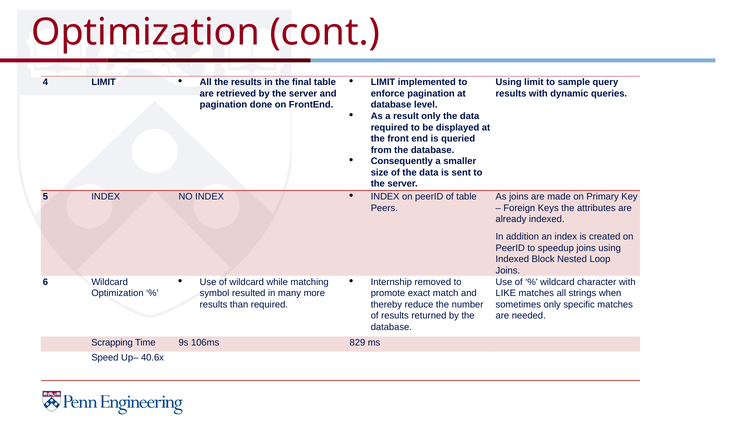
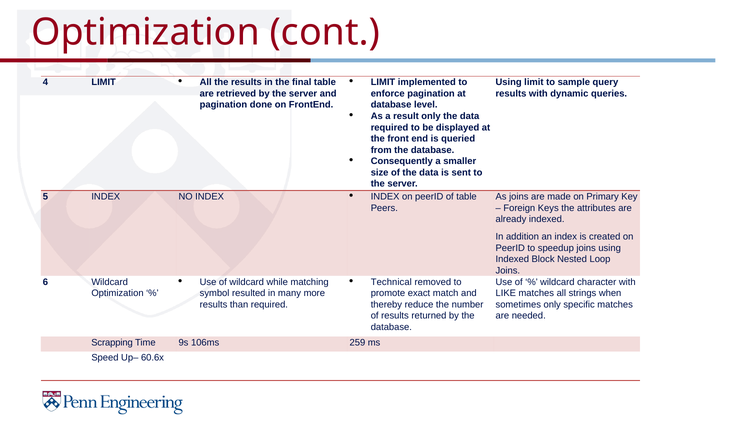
Internship: Internship -> Technical
829: 829 -> 259
40.6x: 40.6x -> 60.6x
